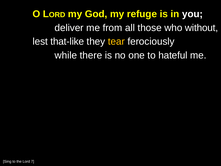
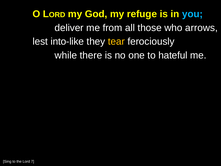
you colour: white -> light blue
without: without -> arrows
that-like: that-like -> into-like
